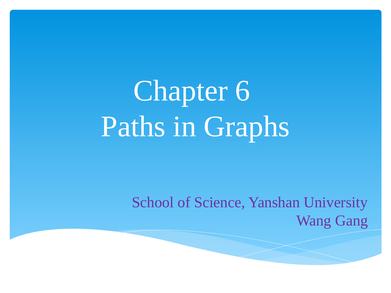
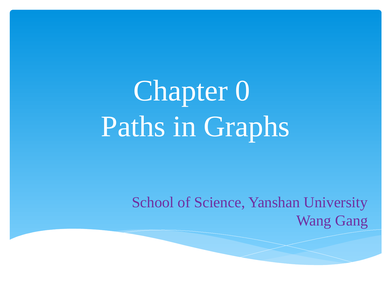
6: 6 -> 0
